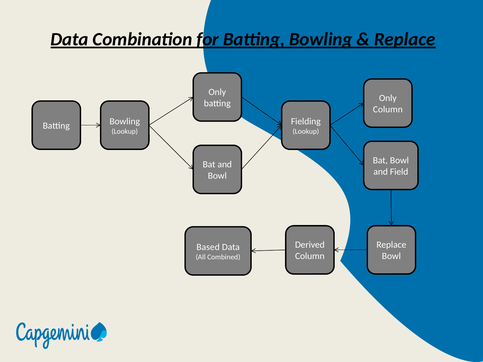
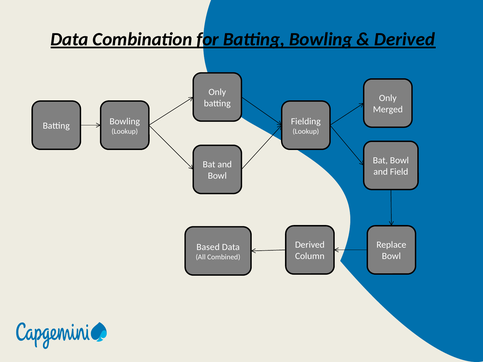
Replace at (405, 39): Replace -> Derived
Column at (388, 109): Column -> Merged
